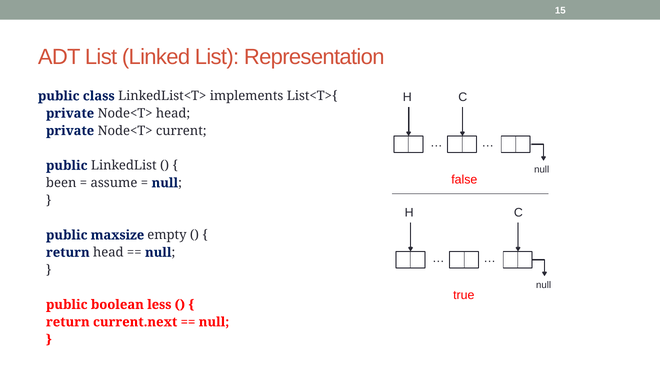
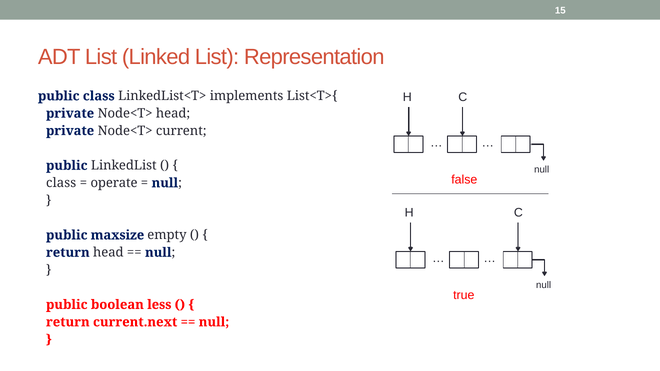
been at (61, 183): been -> class
assume: assume -> operate
